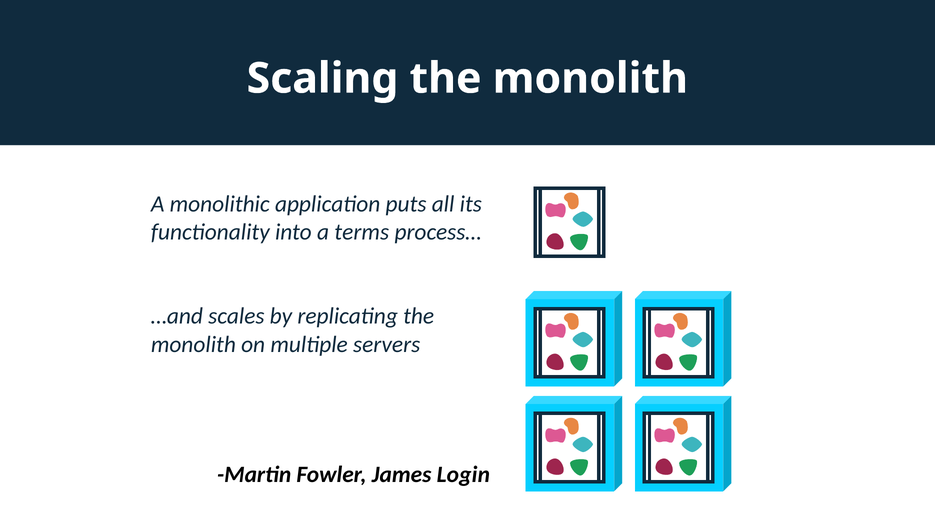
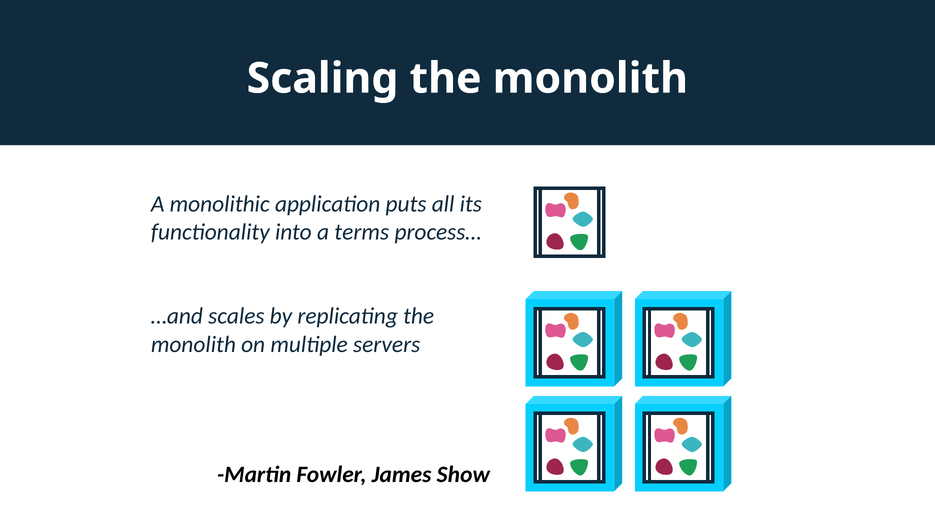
Login: Login -> Show
